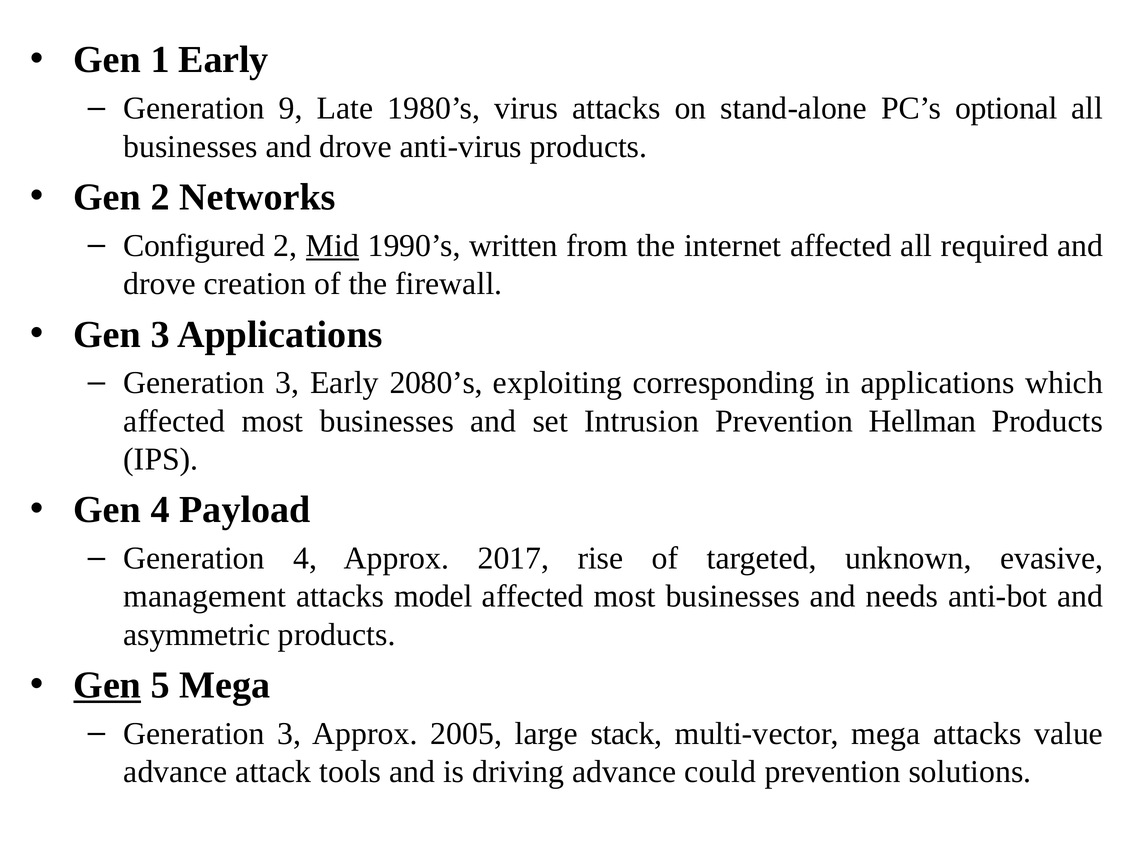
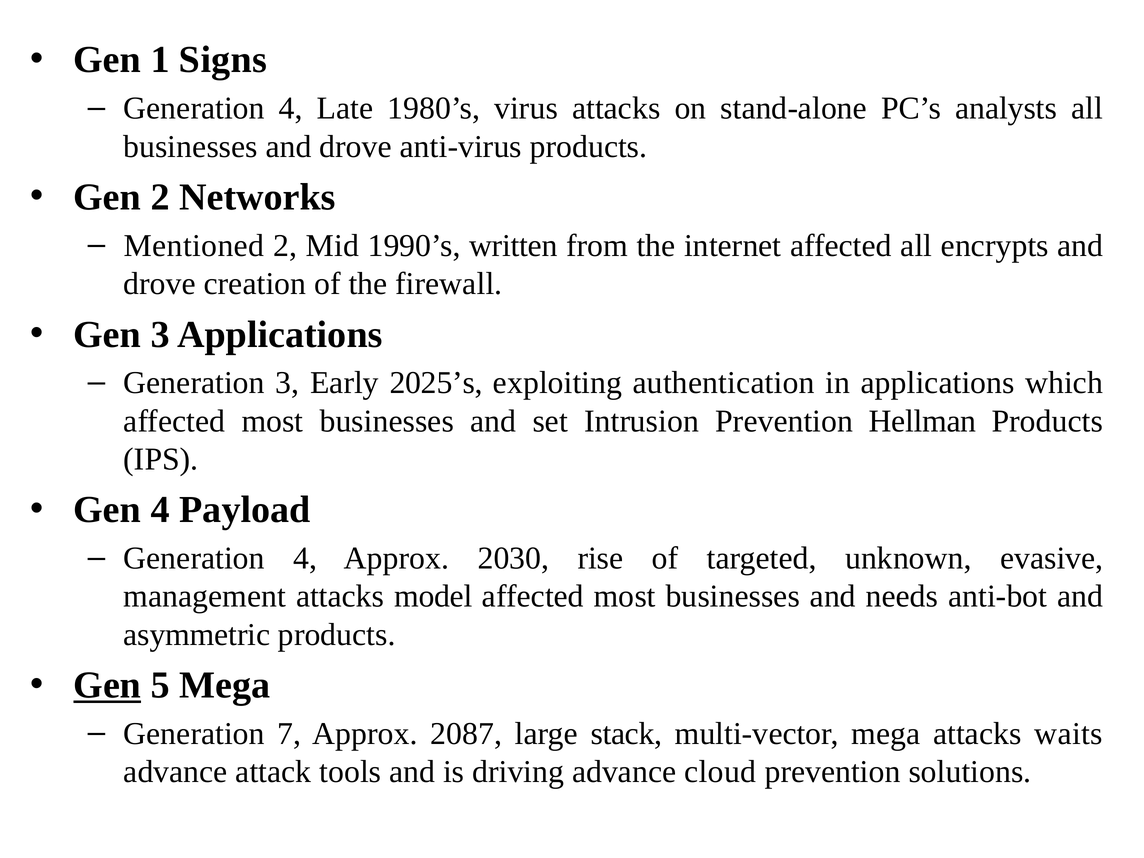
1 Early: Early -> Signs
9 at (291, 108): 9 -> 4
optional: optional -> analysts
Configured: Configured -> Mentioned
Mid underline: present -> none
required: required -> encrypts
2080’s: 2080’s -> 2025’s
corresponding: corresponding -> authentication
2017: 2017 -> 2030
3 at (289, 734): 3 -> 7
2005: 2005 -> 2087
value: value -> waits
could: could -> cloud
